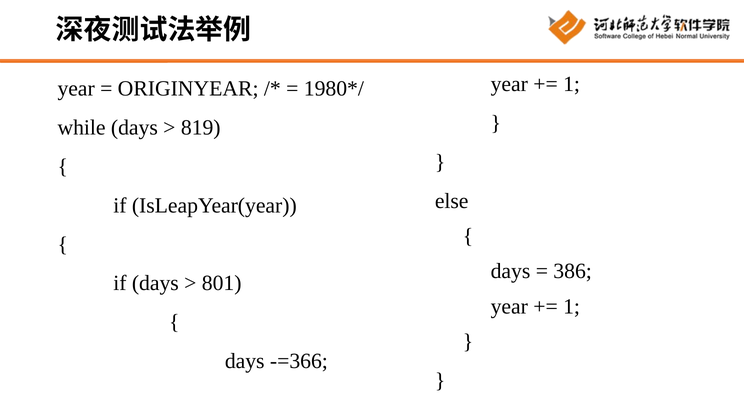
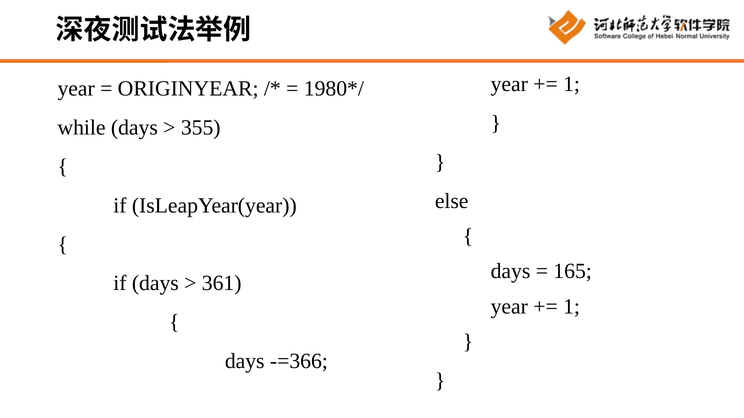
819: 819 -> 355
386: 386 -> 165
801: 801 -> 361
